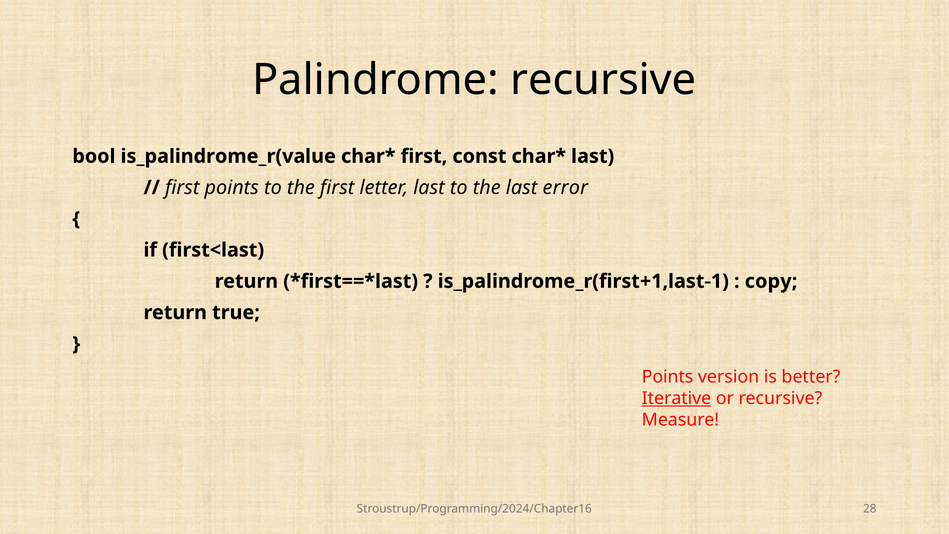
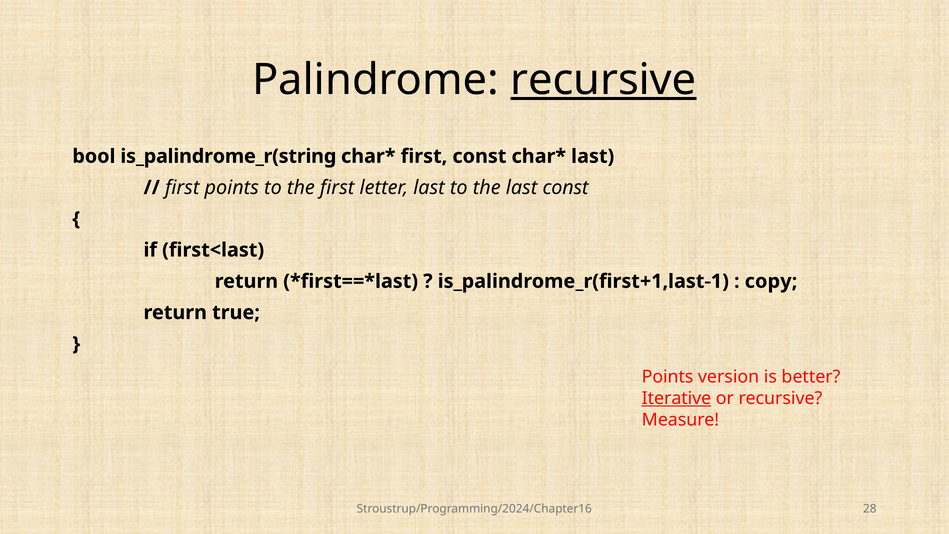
recursive at (603, 80) underline: none -> present
is_palindrome_r(value: is_palindrome_r(value -> is_palindrome_r(string
last error: error -> const
